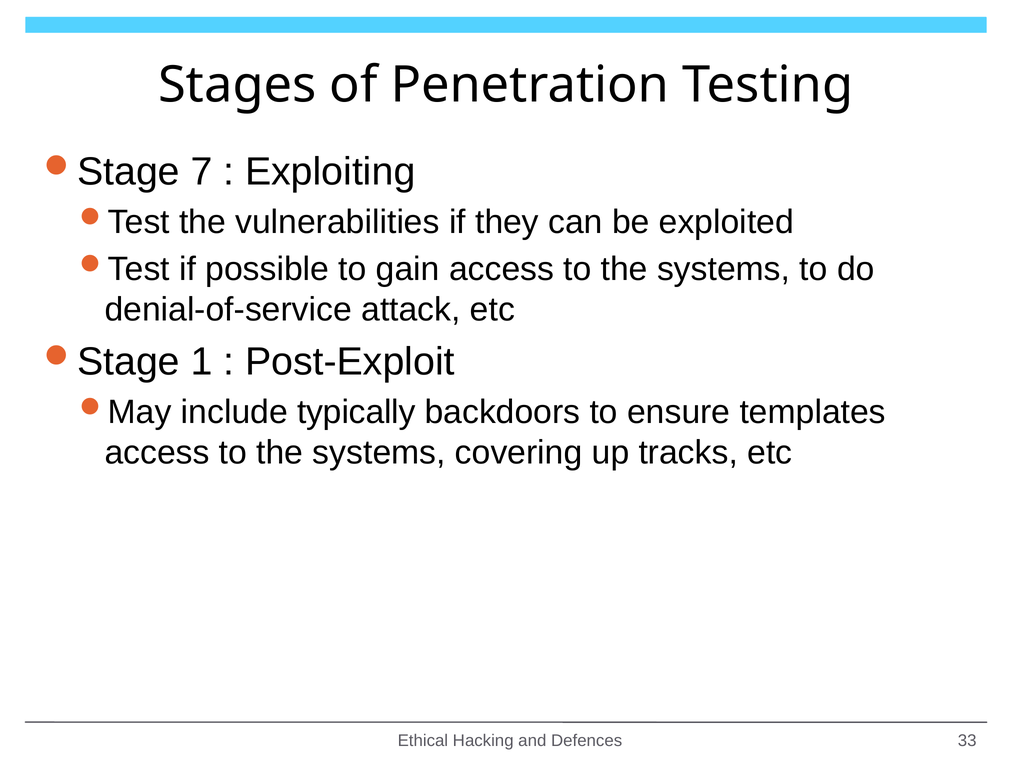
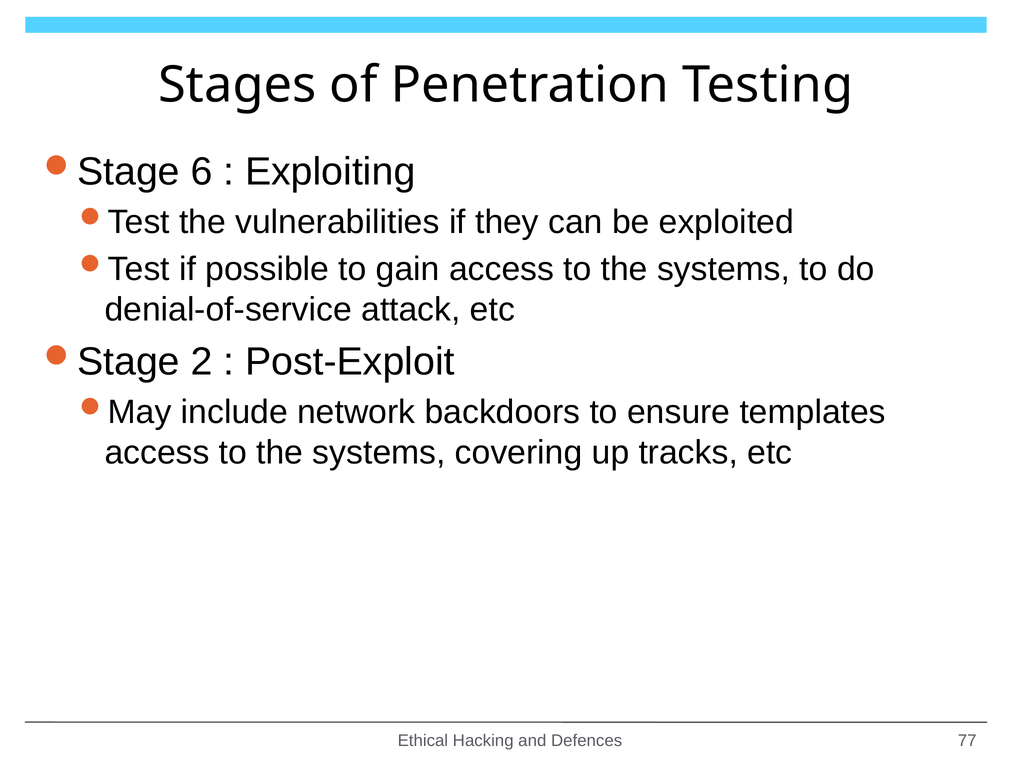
7: 7 -> 6
1: 1 -> 2
typically: typically -> network
33: 33 -> 77
